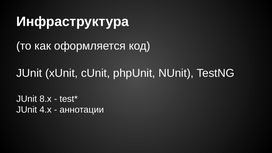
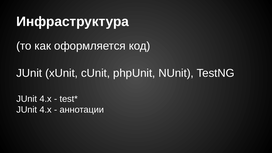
8.x at (46, 99): 8.x -> 4.x
